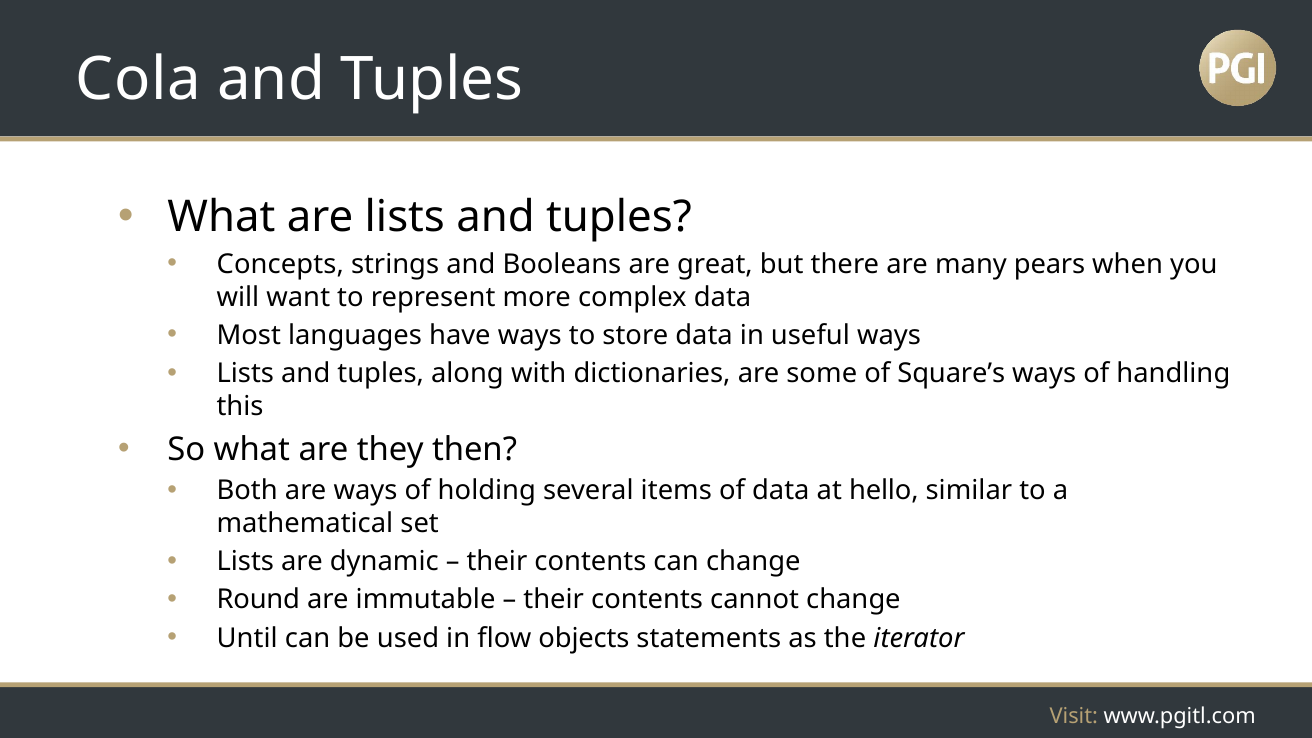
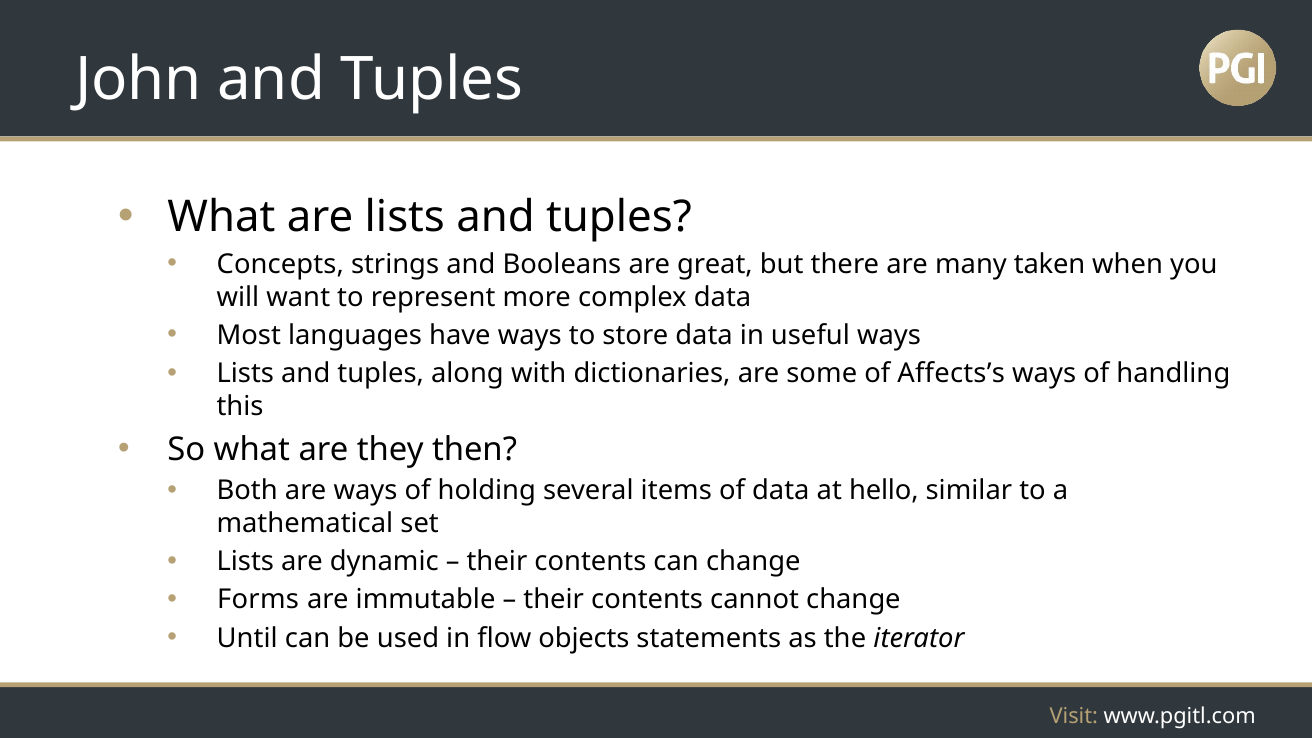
Cola: Cola -> John
pears: pears -> taken
Square’s: Square’s -> Affects’s
Round: Round -> Forms
